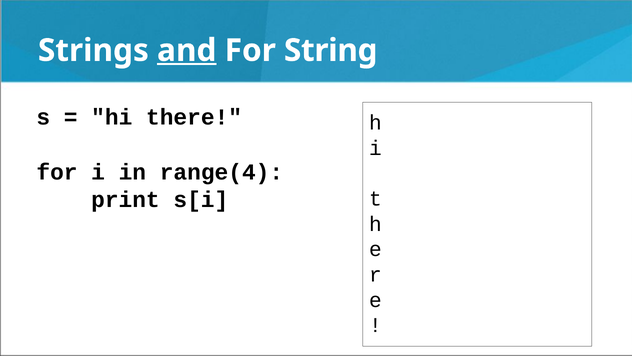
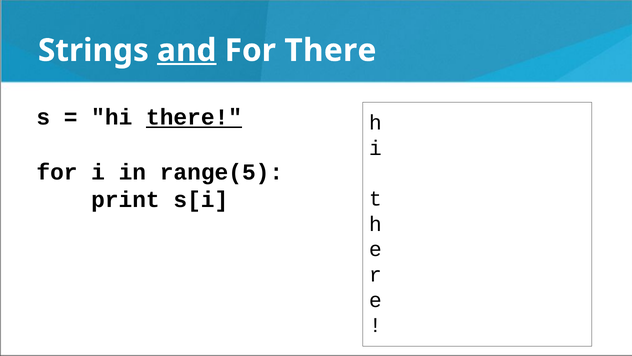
For String: String -> There
there at (194, 117) underline: none -> present
range(4: range(4 -> range(5
